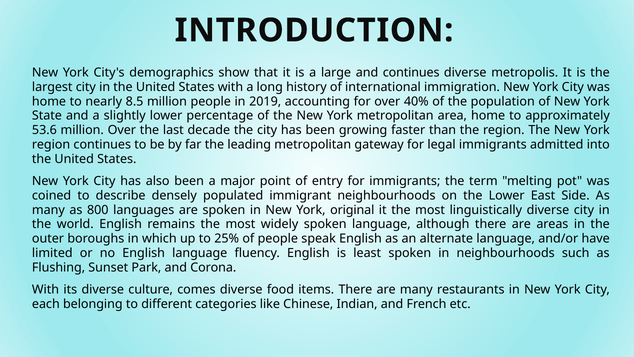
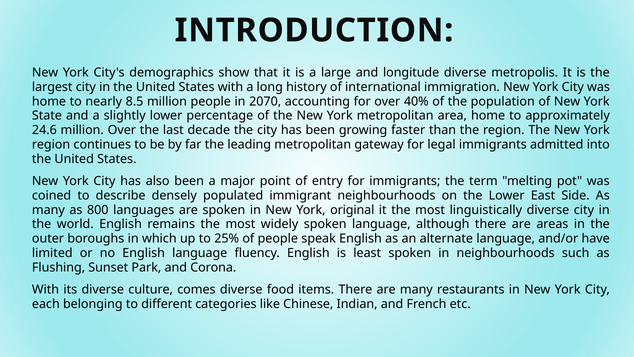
and continues: continues -> longitude
2019: 2019 -> 2070
53.6: 53.6 -> 24.6
